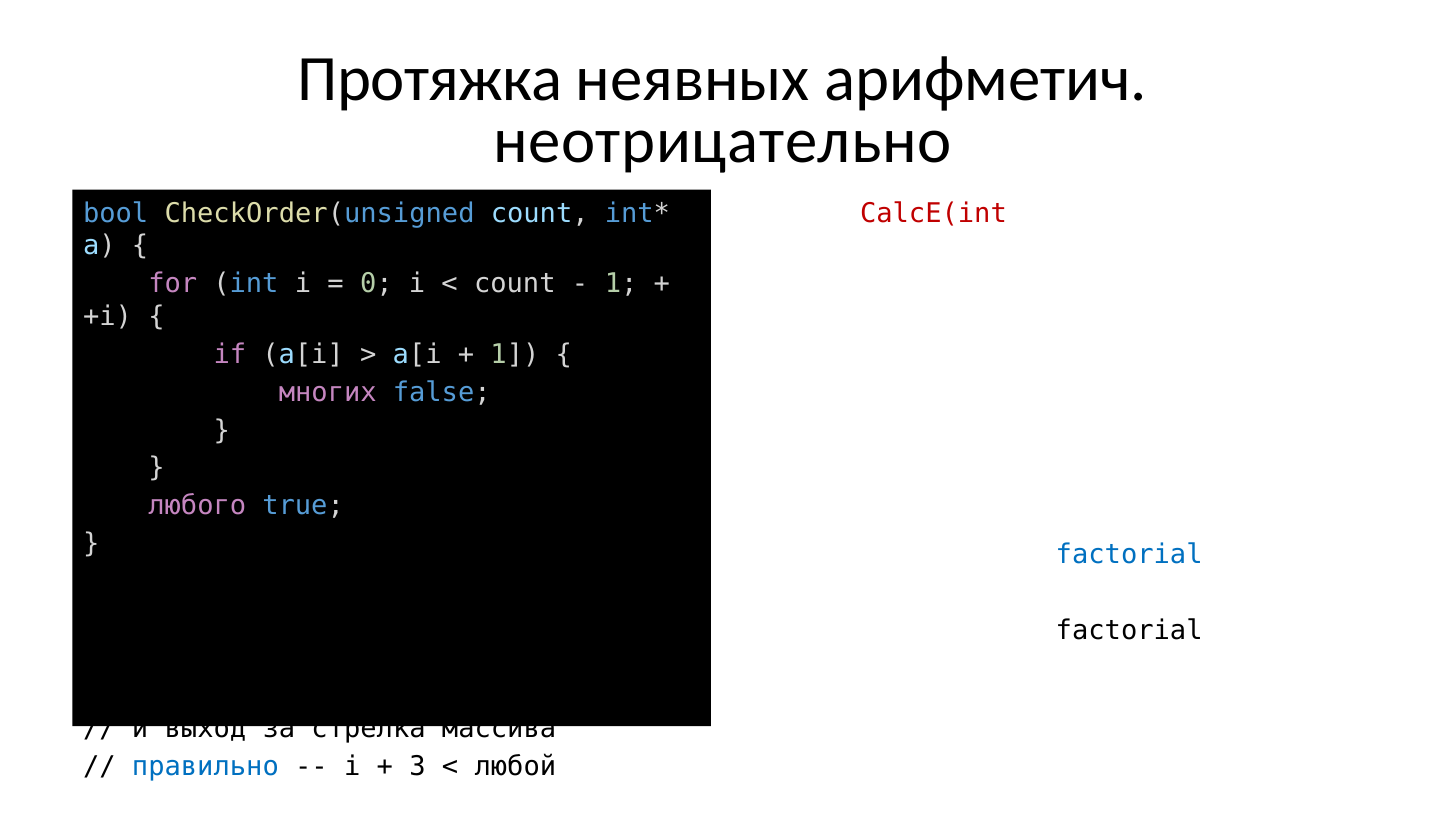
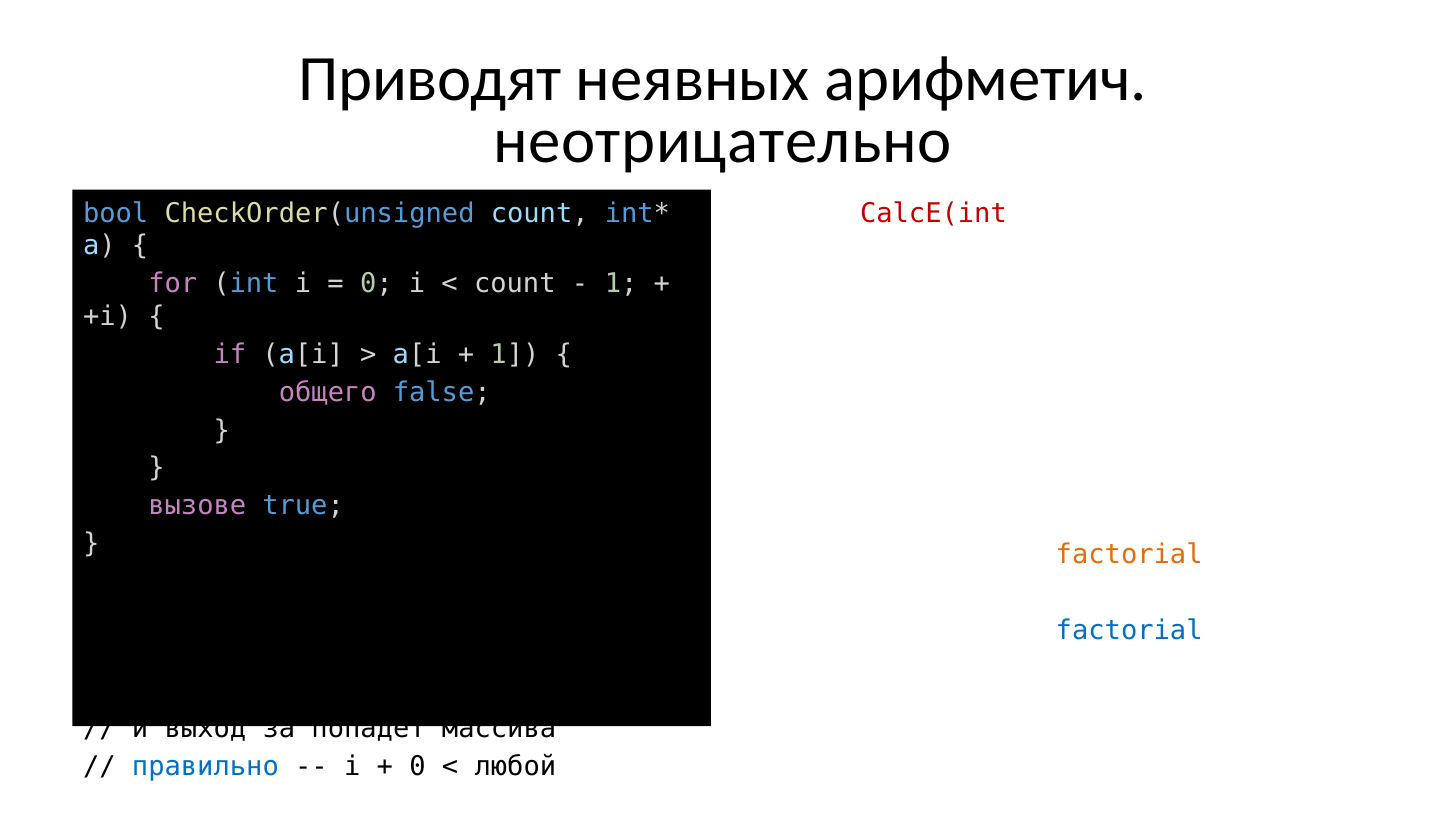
Протяжка: Протяжка -> Приводят
многих: многих -> общего
любого: любого -> вызове
factorial at (1129, 555) colour: blue -> orange
factorial at (1129, 631) colour: black -> blue
стрелка: стрелка -> попадет
3 at (418, 766): 3 -> 0
